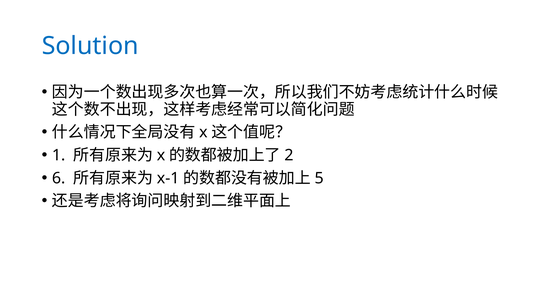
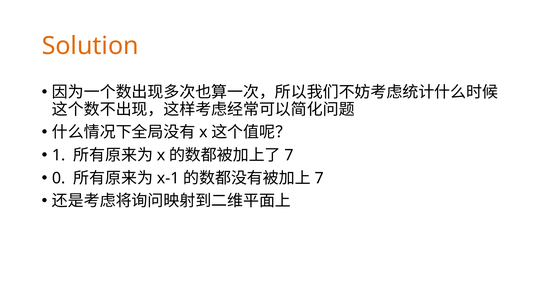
Solution colour: blue -> orange
2 at (289, 156): 2 -> 7
6: 6 -> 0
5 at (319, 179): 5 -> 7
